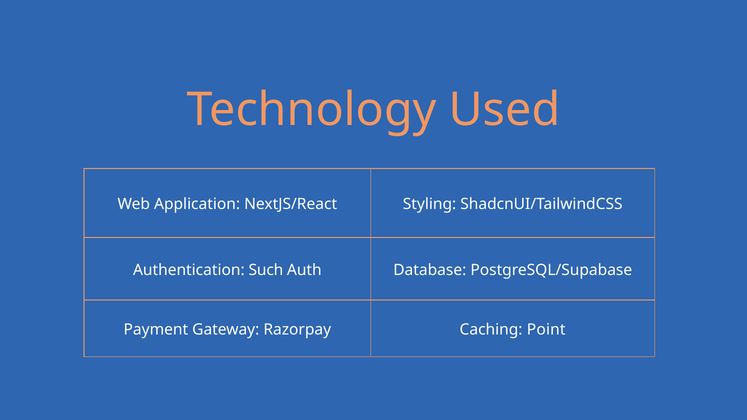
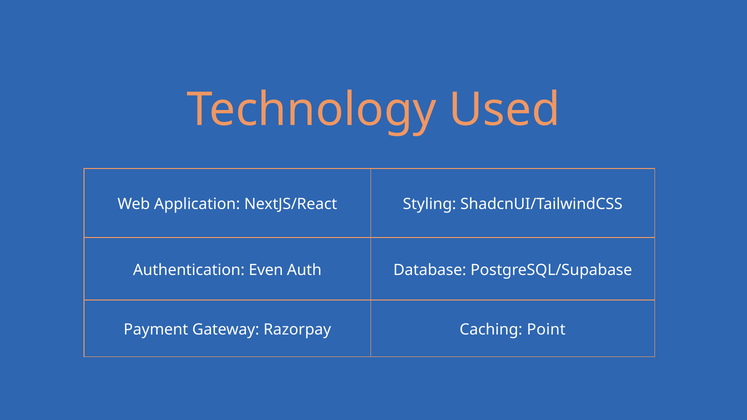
Such: Such -> Even
